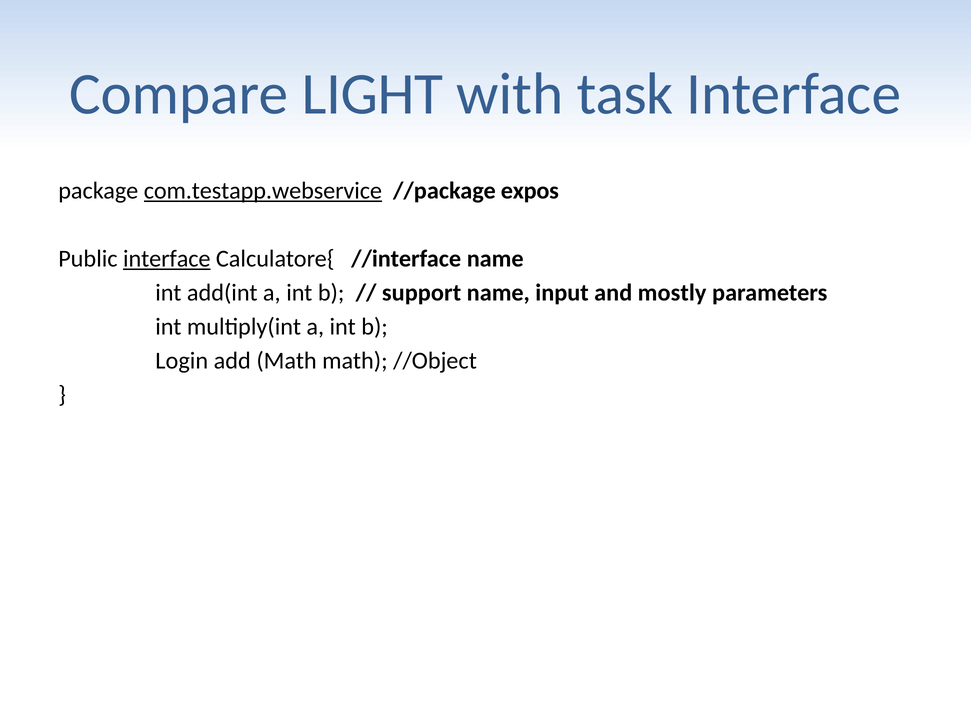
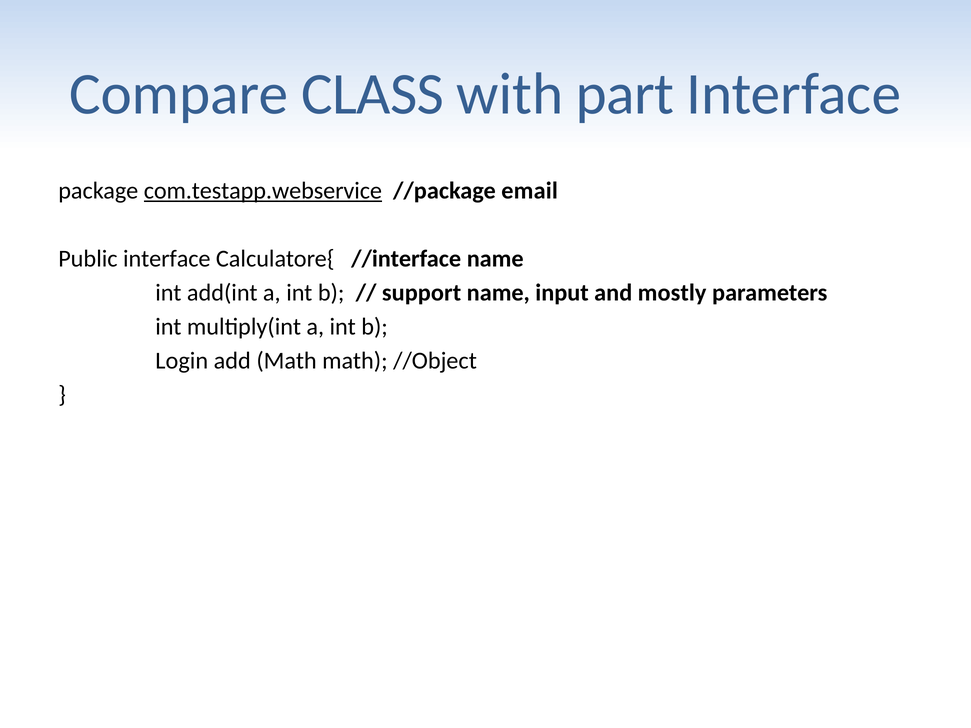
LIGHT: LIGHT -> CLASS
task: task -> part
expos: expos -> email
interface at (167, 259) underline: present -> none
